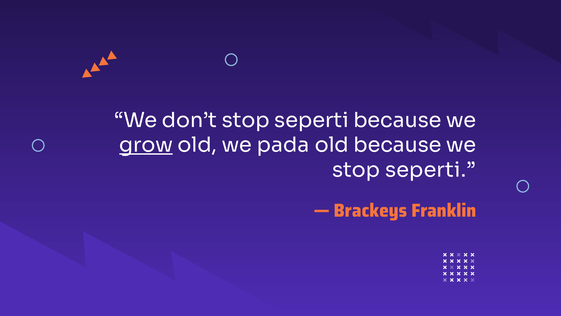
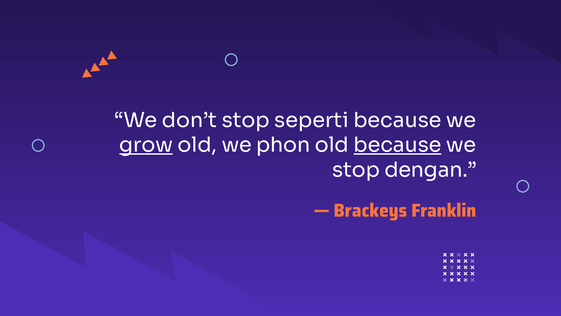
pada: pada -> phon
because at (397, 145) underline: none -> present
seperti at (430, 170): seperti -> dengan
